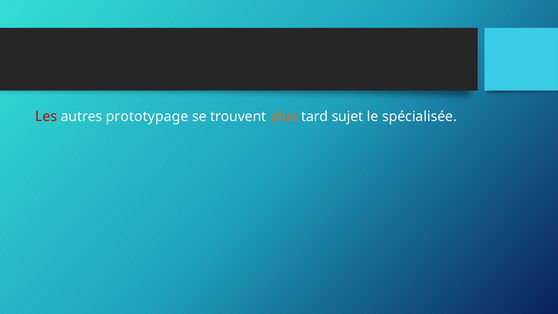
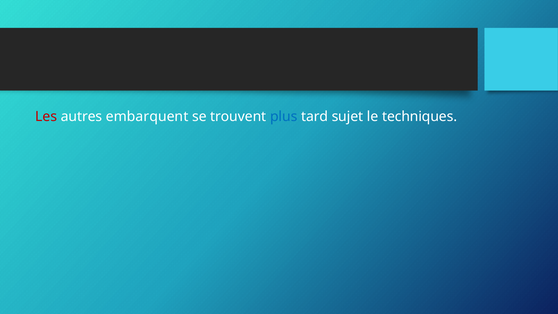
prototypage: prototypage -> embarquent
plus colour: orange -> blue
spécialisée: spécialisée -> techniques
